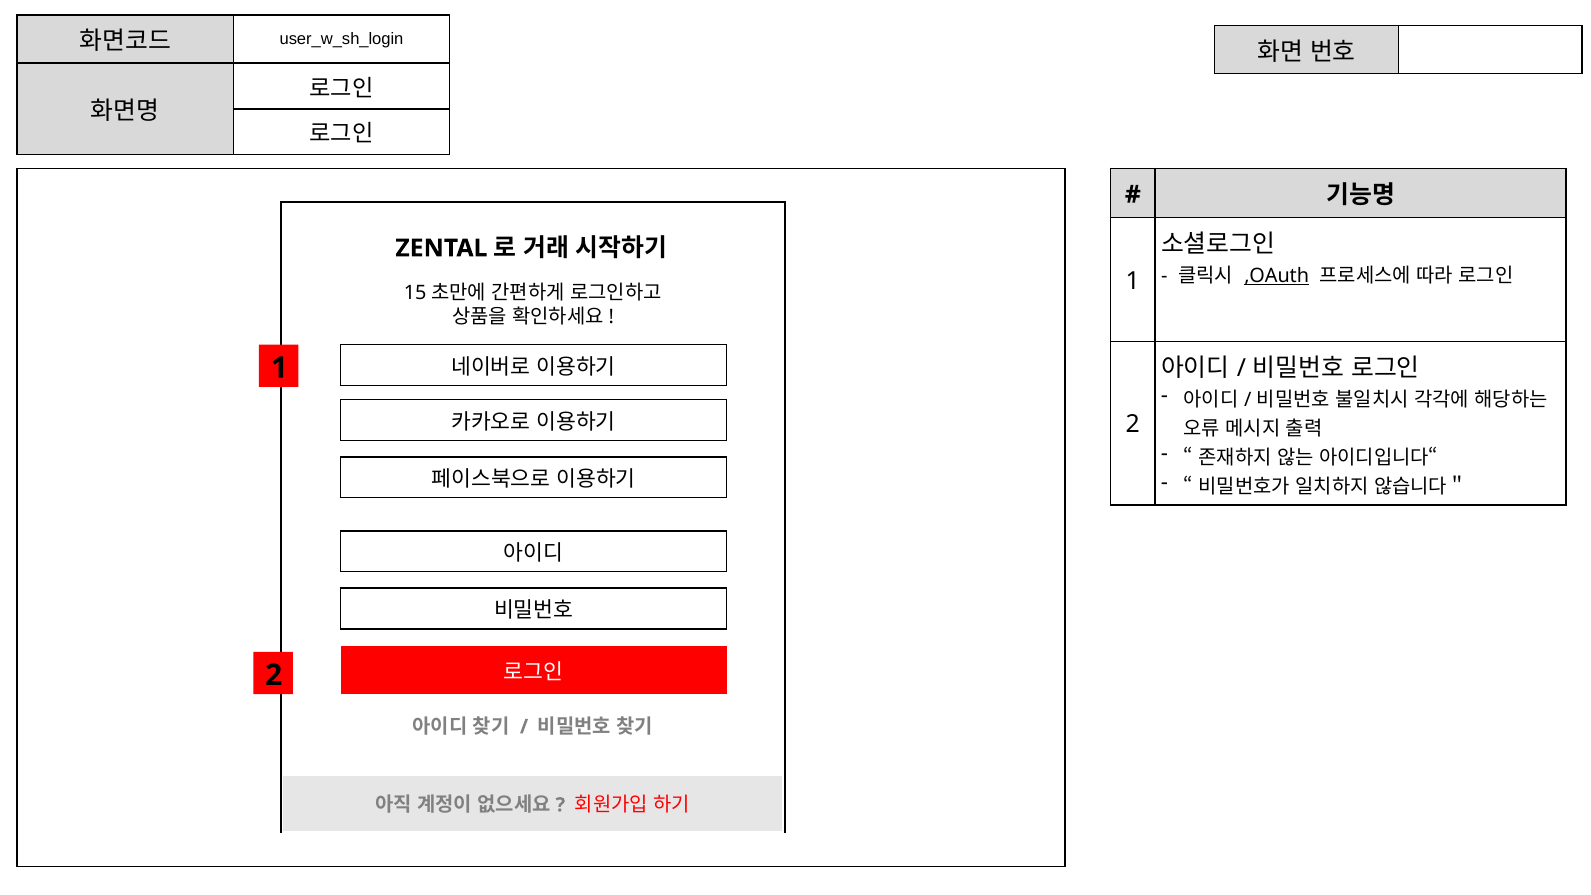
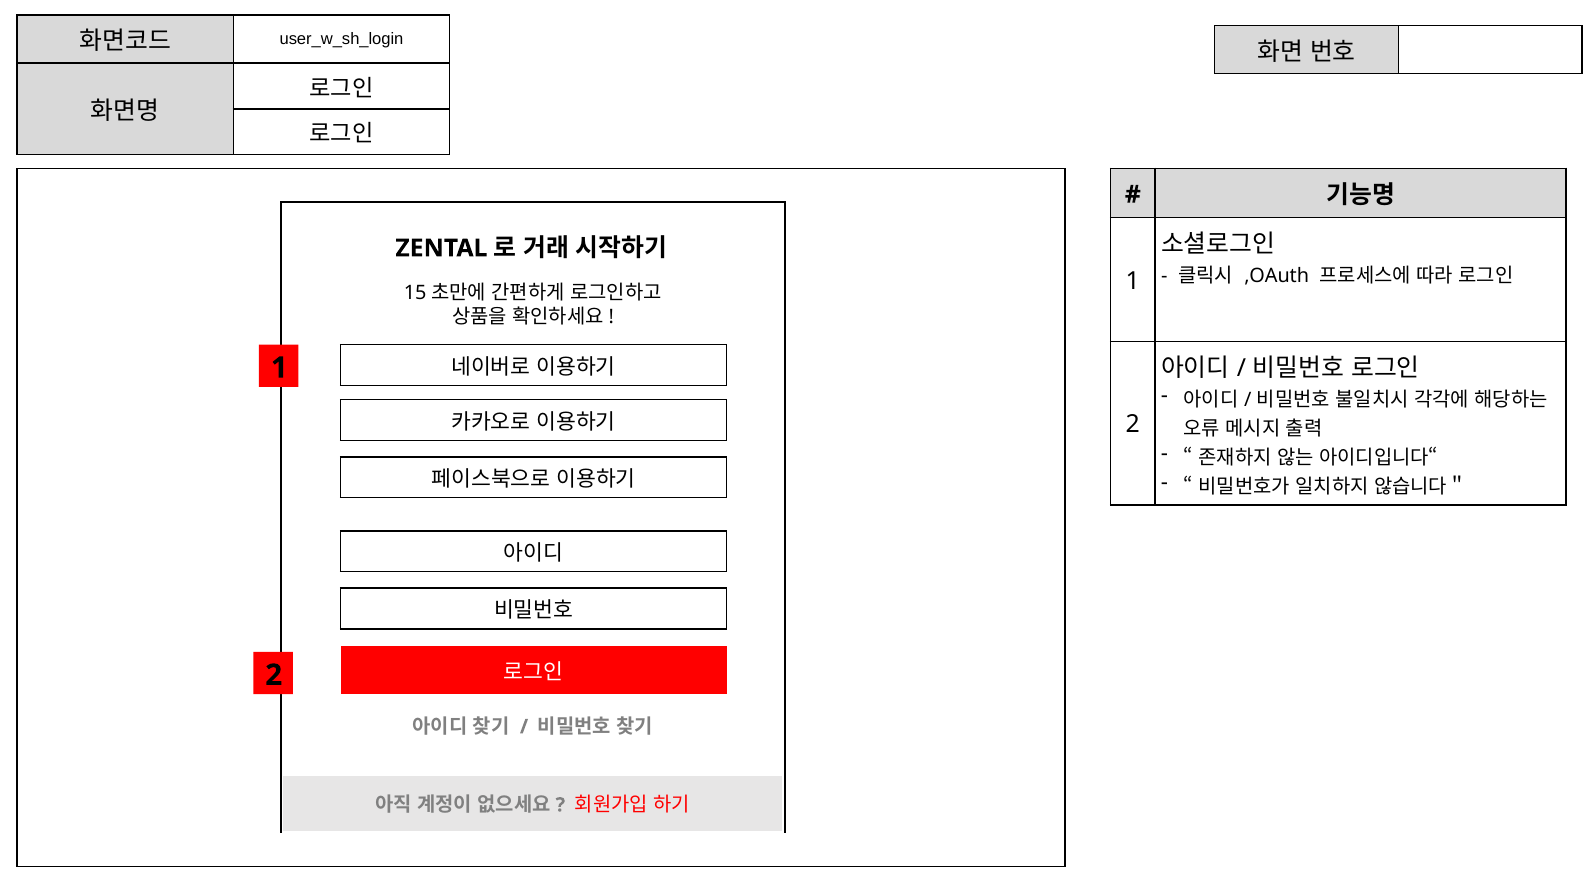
,OAuth underline: present -> none
